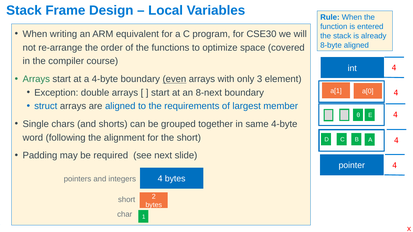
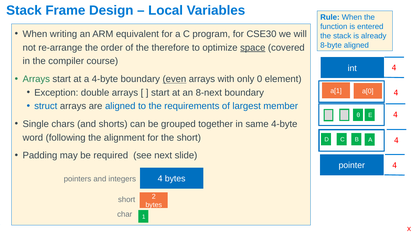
functions: functions -> therefore
space underline: none -> present
only 3: 3 -> 0
